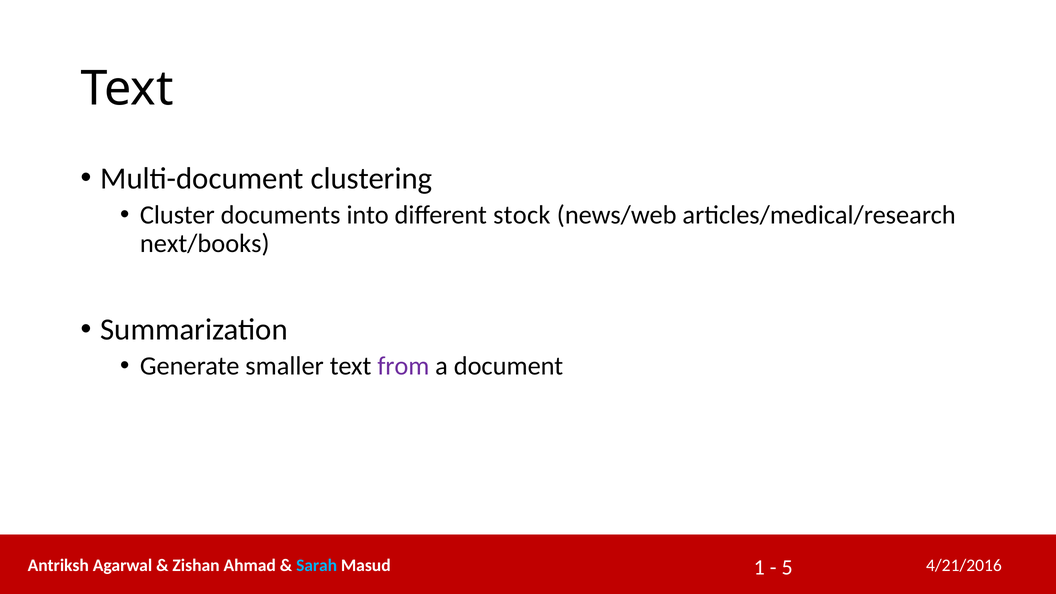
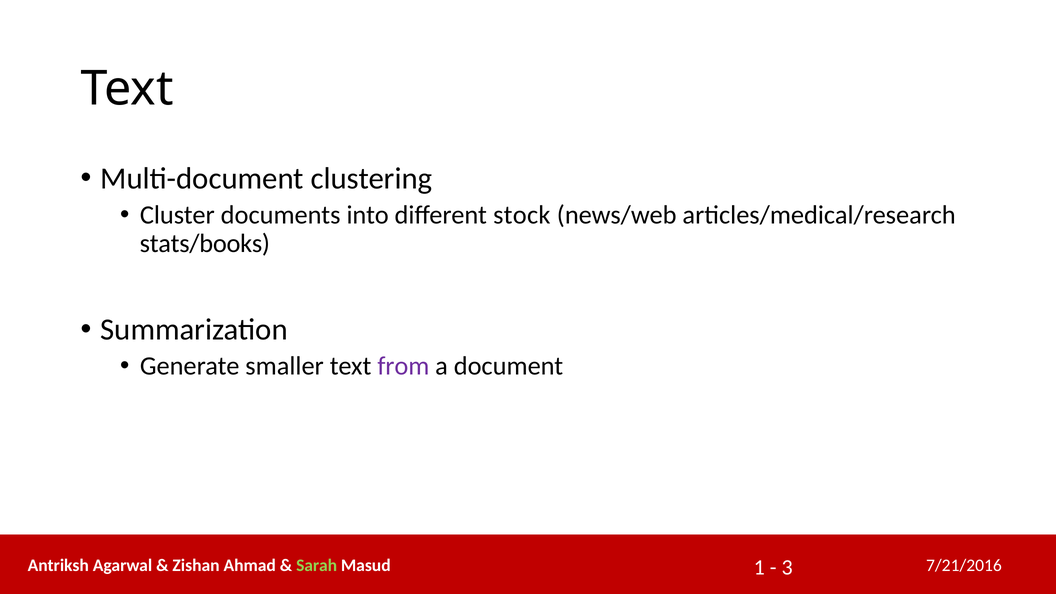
next/books: next/books -> stats/books
Sarah colour: light blue -> light green
4/21/2016: 4/21/2016 -> 7/21/2016
5: 5 -> 3
